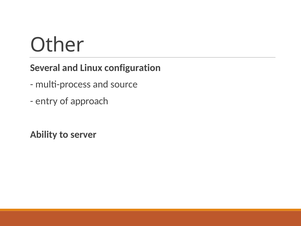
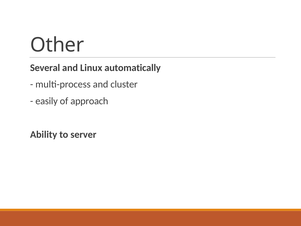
configuration: configuration -> automatically
source: source -> cluster
entry: entry -> easily
